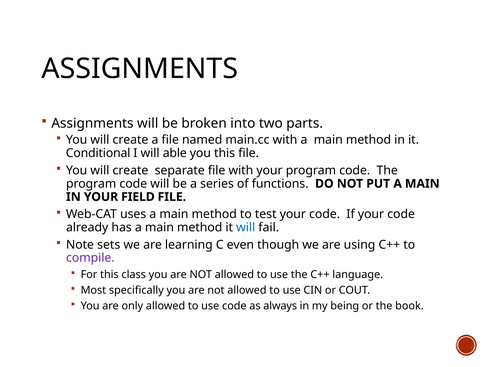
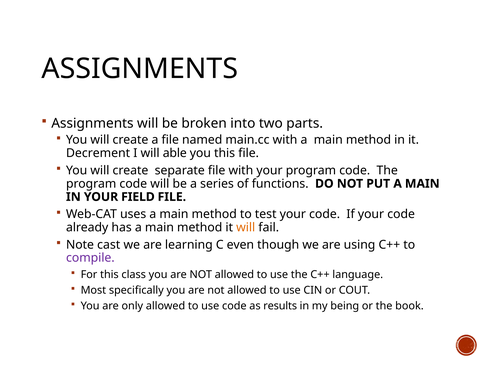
Conditional: Conditional -> Decrement
will at (246, 227) colour: blue -> orange
sets: sets -> cast
always: always -> results
